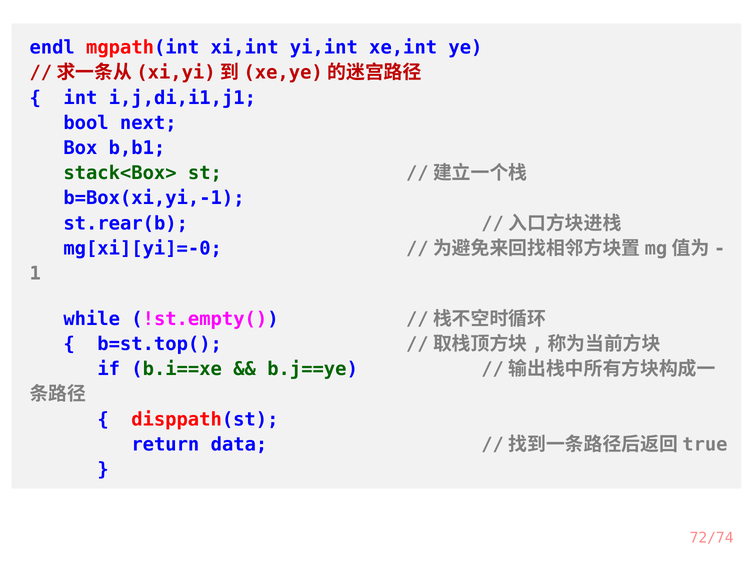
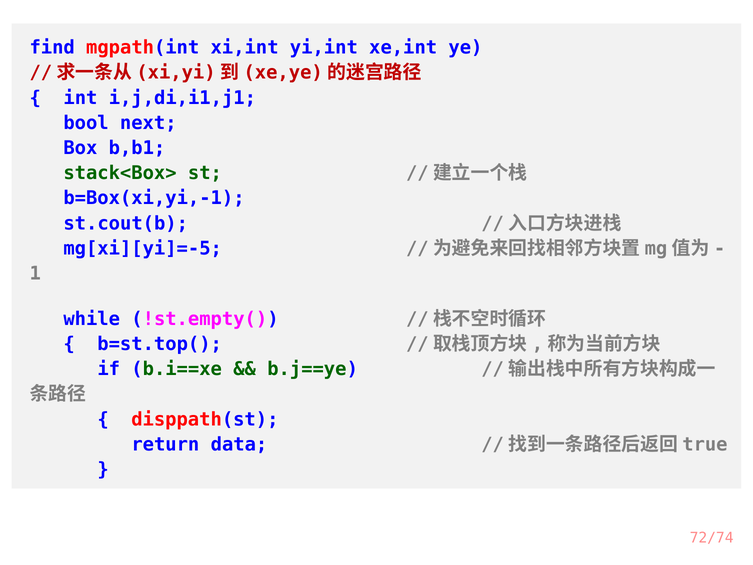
endl: endl -> find
st.rear(b: st.rear(b -> st.cout(b
mg[xi][yi]=-0: mg[xi][yi]=-0 -> mg[xi][yi]=-5
